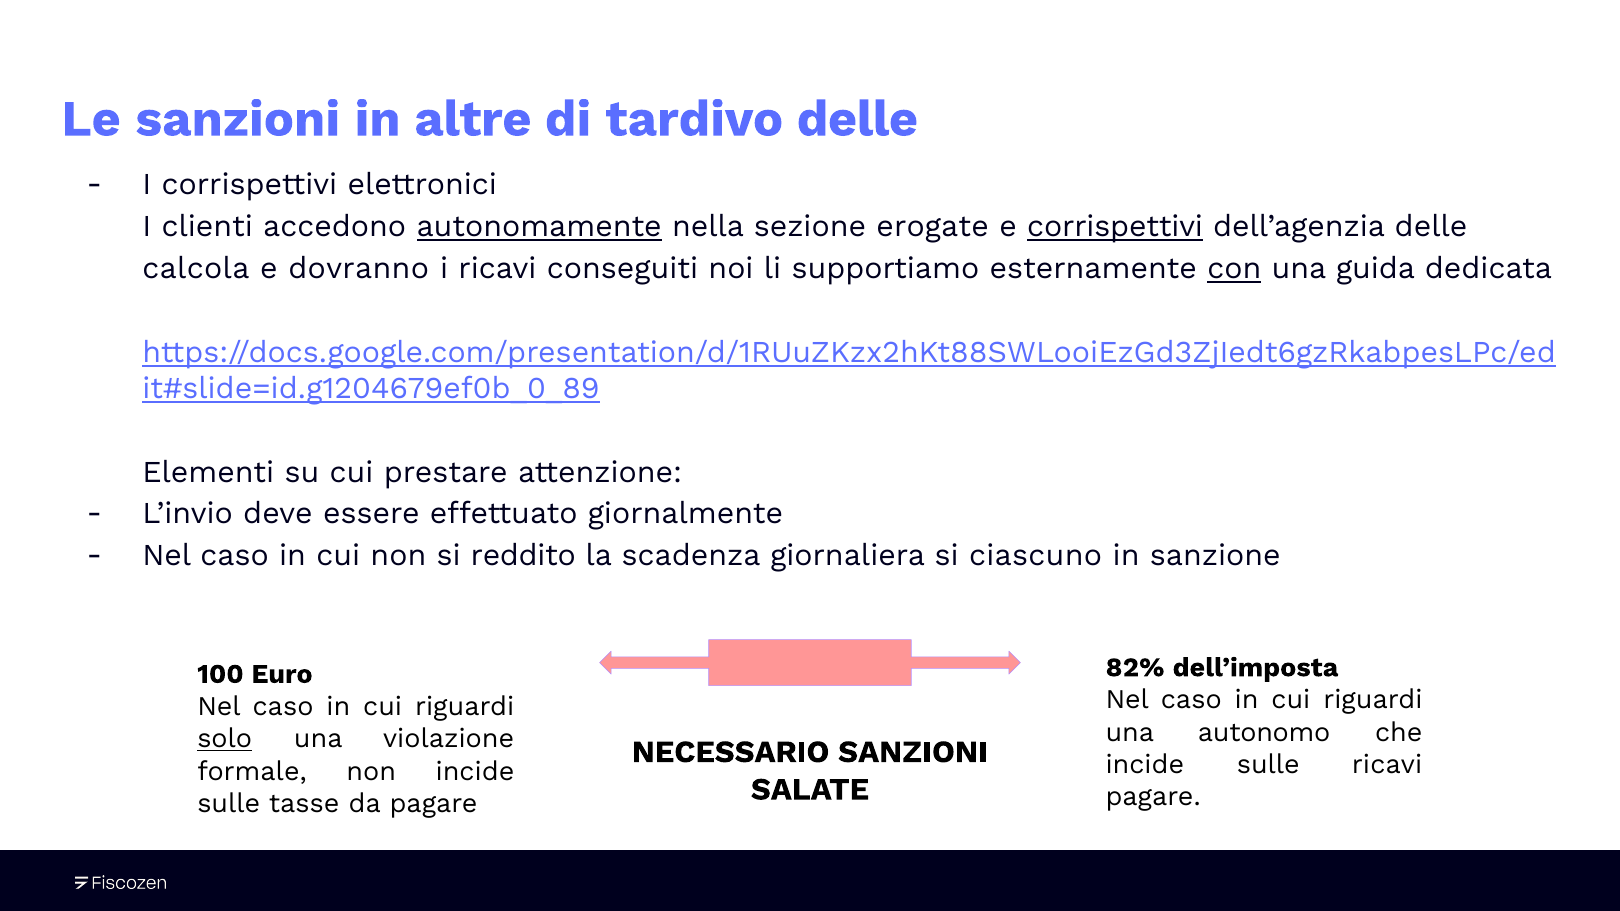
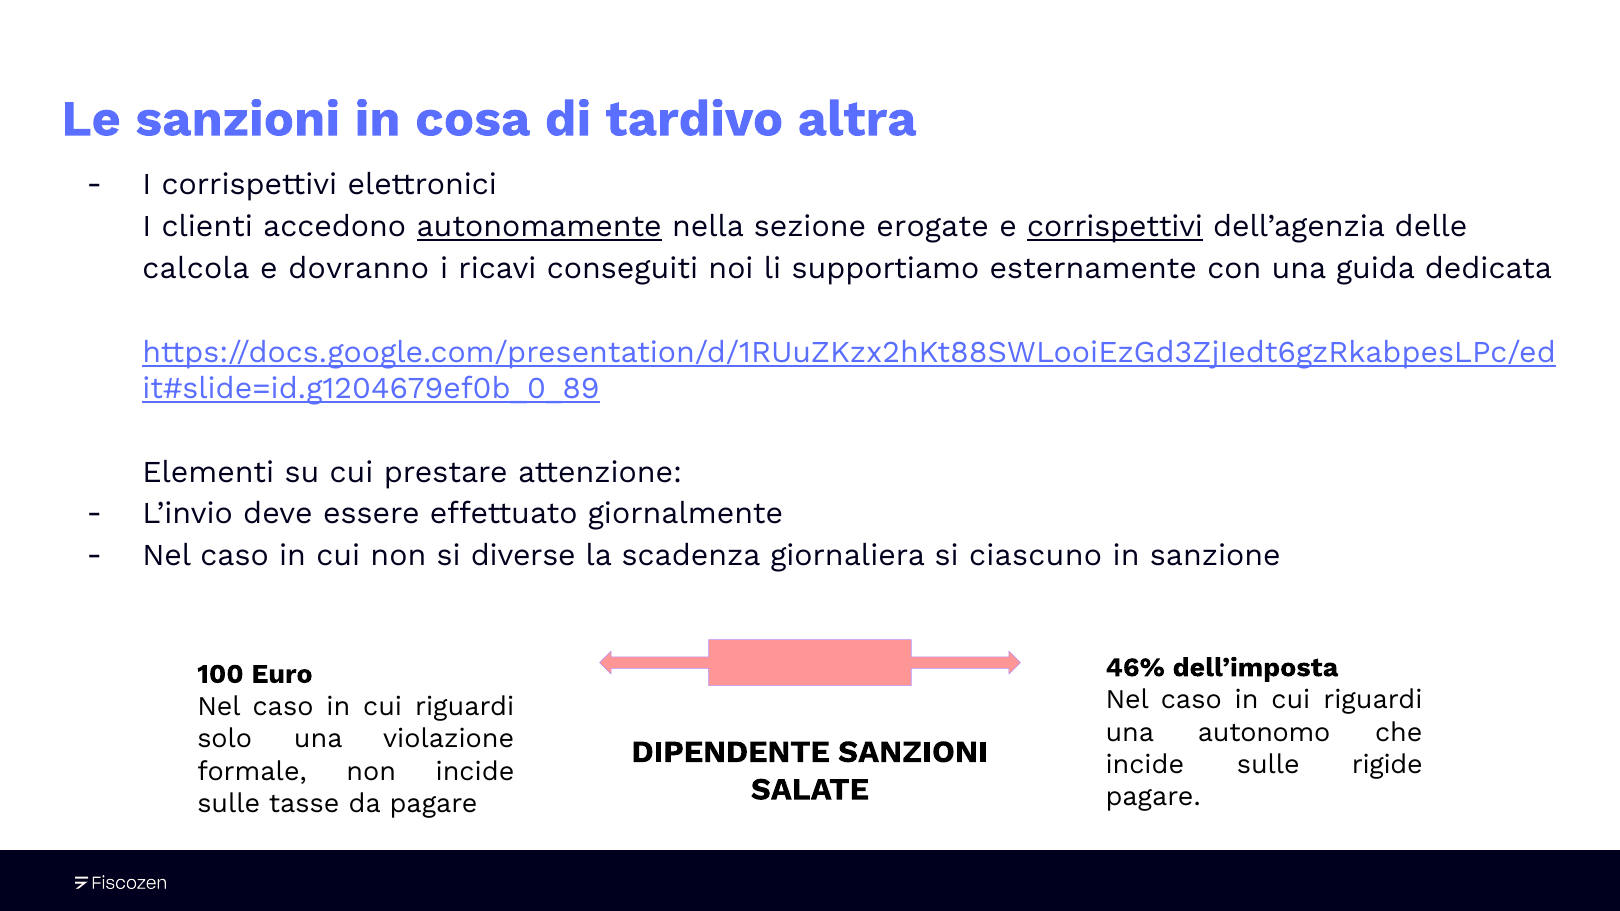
altre: altre -> cosa
tardivo delle: delle -> altra
con underline: present -> none
reddito: reddito -> diverse
82%: 82% -> 46%
solo underline: present -> none
NECESSARIO: NECESSARIO -> DIPENDENTE
sulle ricavi: ricavi -> rigide
